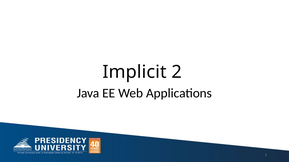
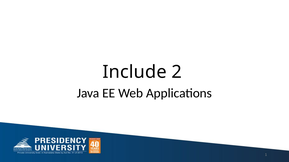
Implicit: Implicit -> Include
